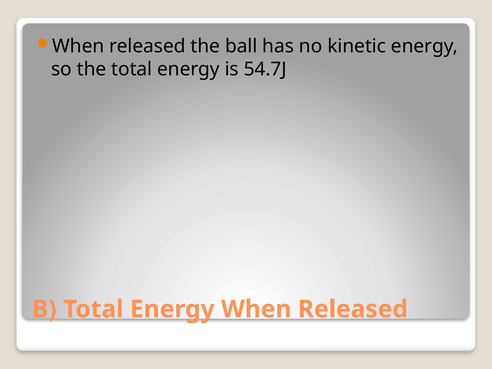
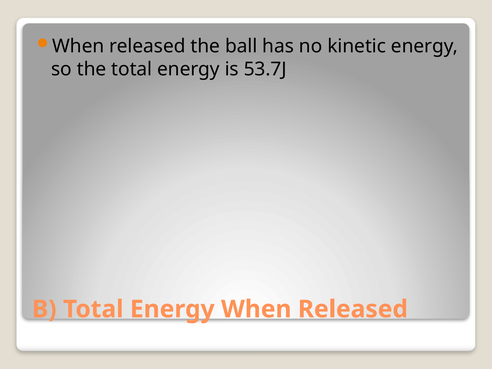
54.7J: 54.7J -> 53.7J
